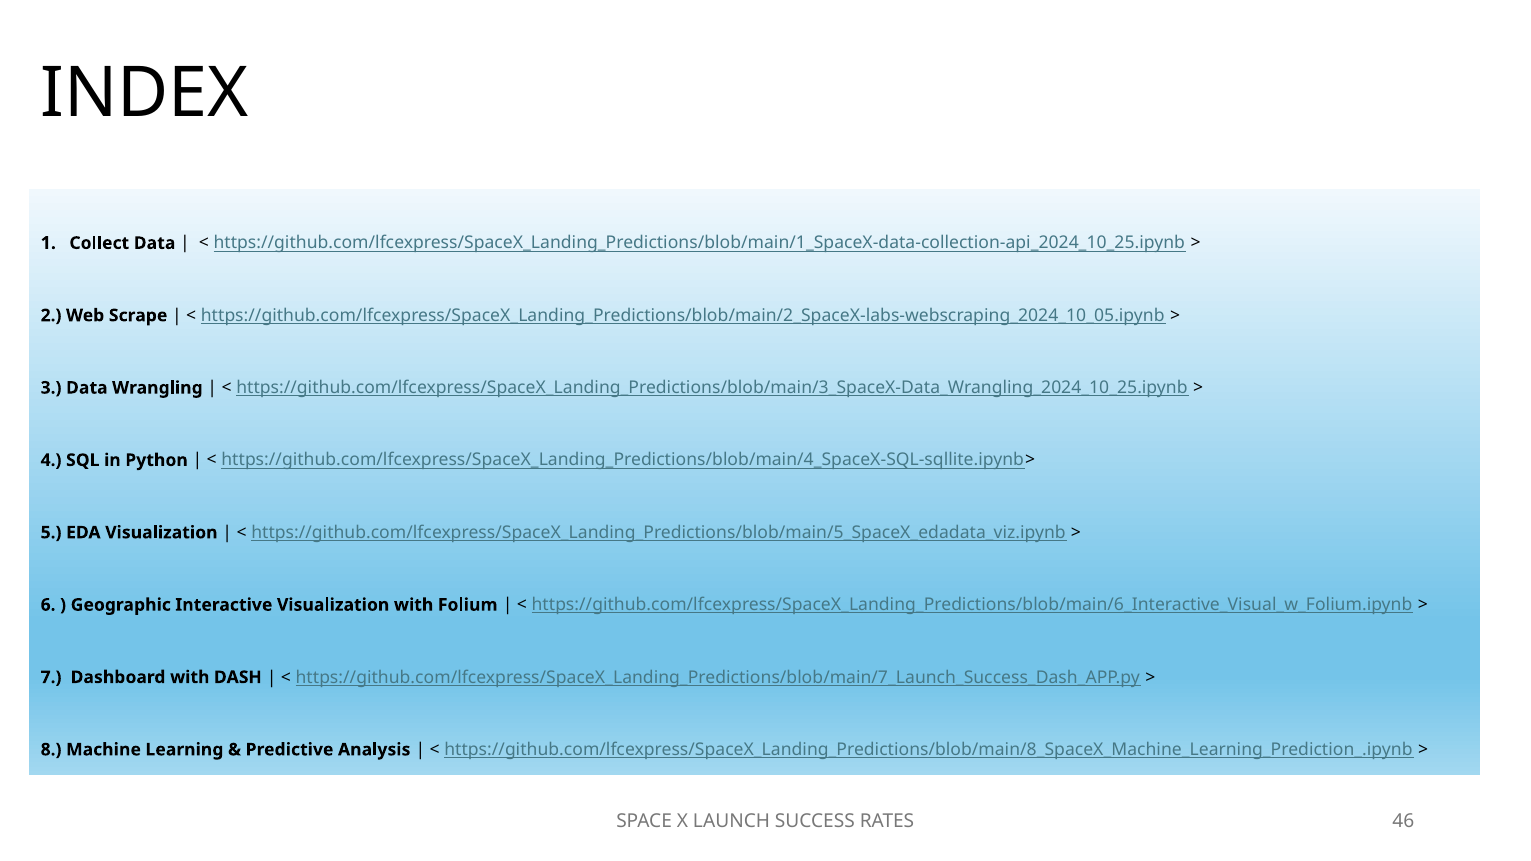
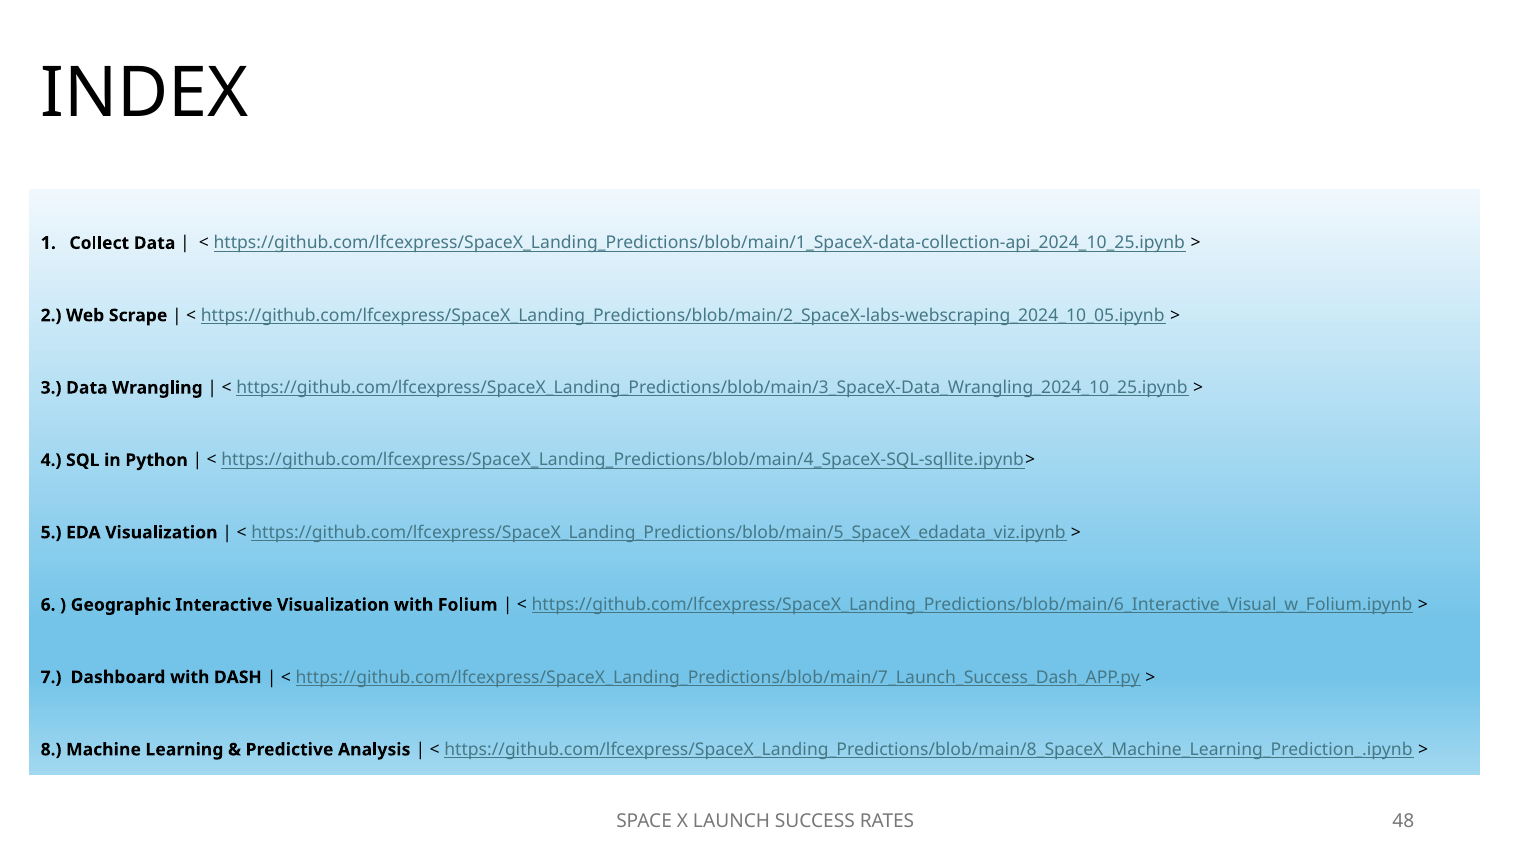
46: 46 -> 48
